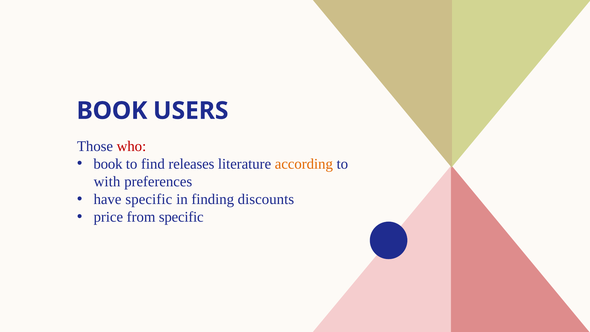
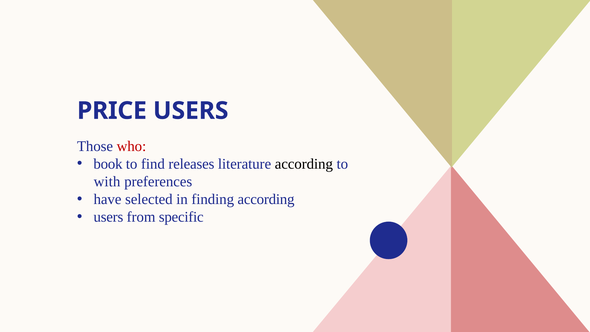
BOOK at (112, 111): BOOK -> PRICE
according at (304, 164) colour: orange -> black
have specific: specific -> selected
finding discounts: discounts -> according
price at (108, 217): price -> users
